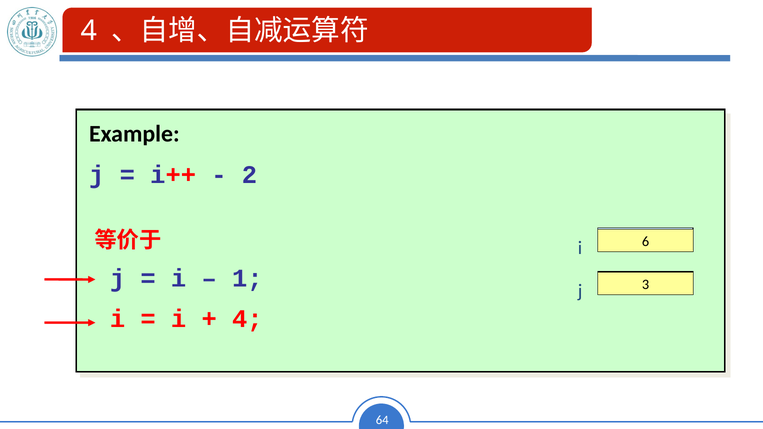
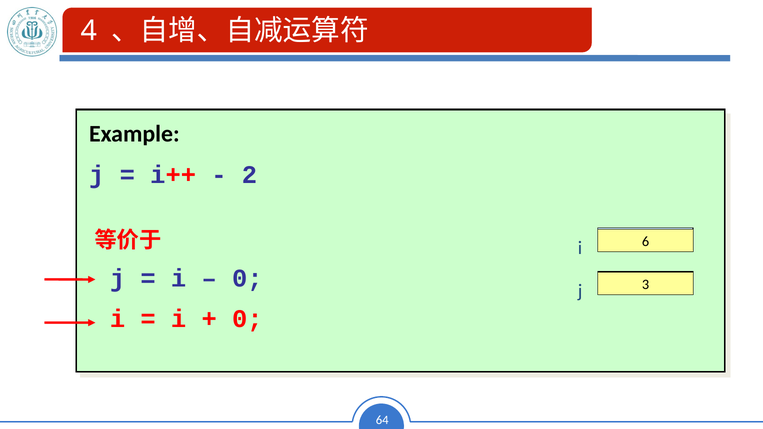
1 at (247, 279): 1 -> 0
4 at (247, 319): 4 -> 0
